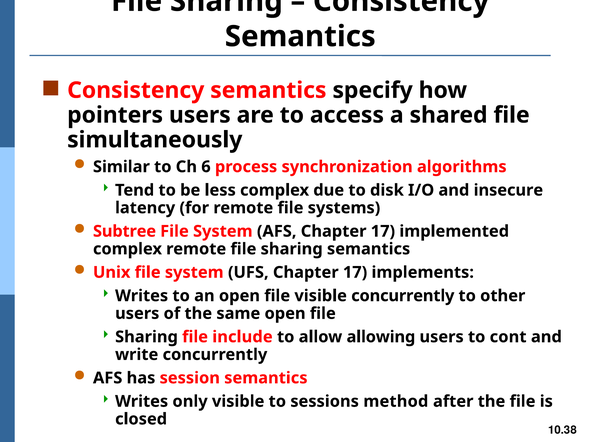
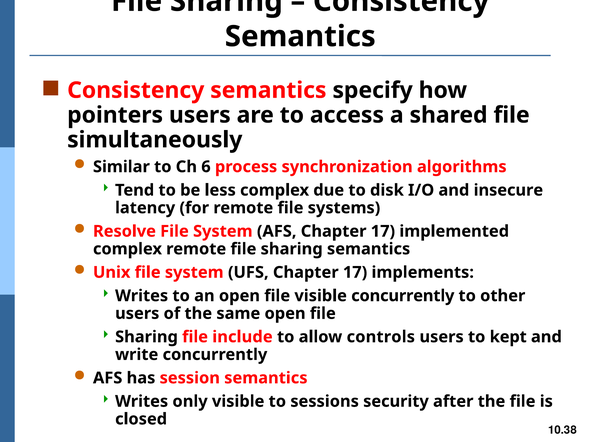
Subtree: Subtree -> Resolve
allowing: allowing -> controls
cont: cont -> kept
method: method -> security
